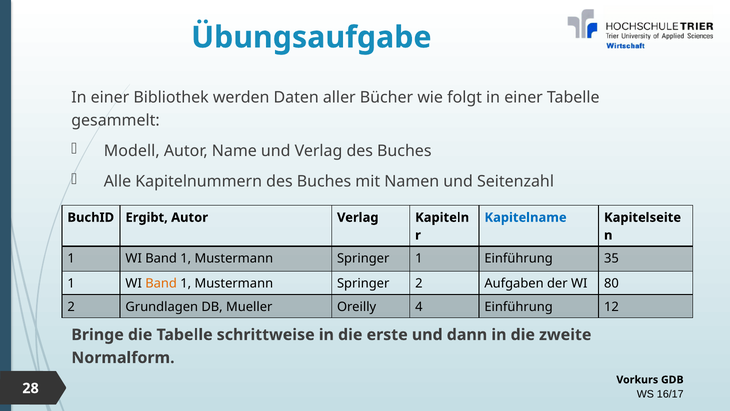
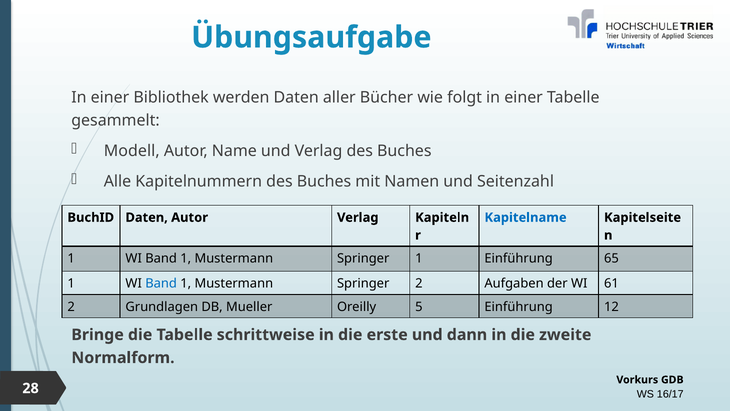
BuchID Ergibt: Ergibt -> Daten
35: 35 -> 65
Band at (161, 283) colour: orange -> blue
80: 80 -> 61
4: 4 -> 5
